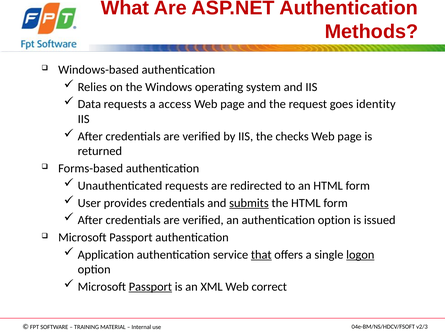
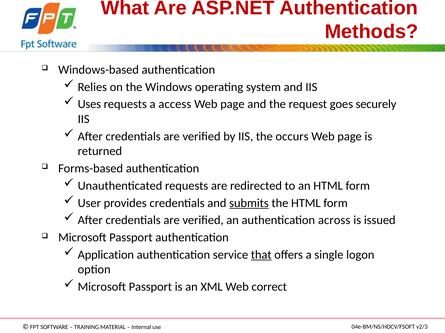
Data: Data -> Uses
identity: identity -> securely
checks: checks -> occurs
authentication option: option -> across
logon underline: present -> none
Passport at (150, 287) underline: present -> none
